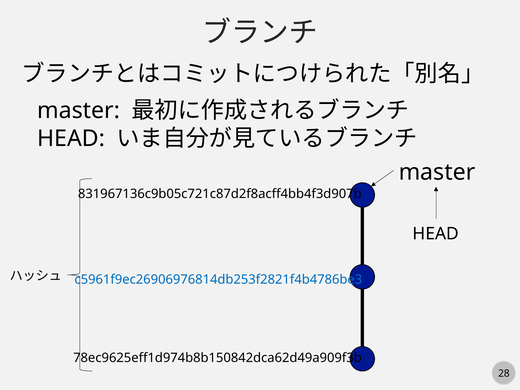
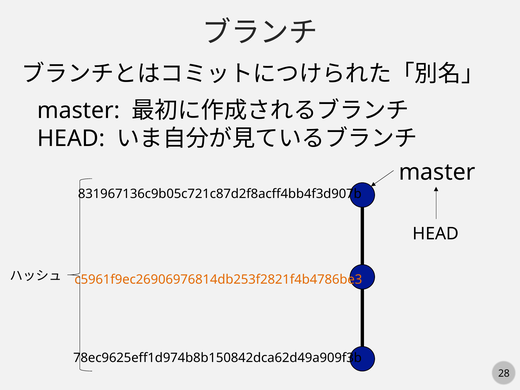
c5961f9ec26906976814db253f2821f4b4786be3 colour: blue -> orange
